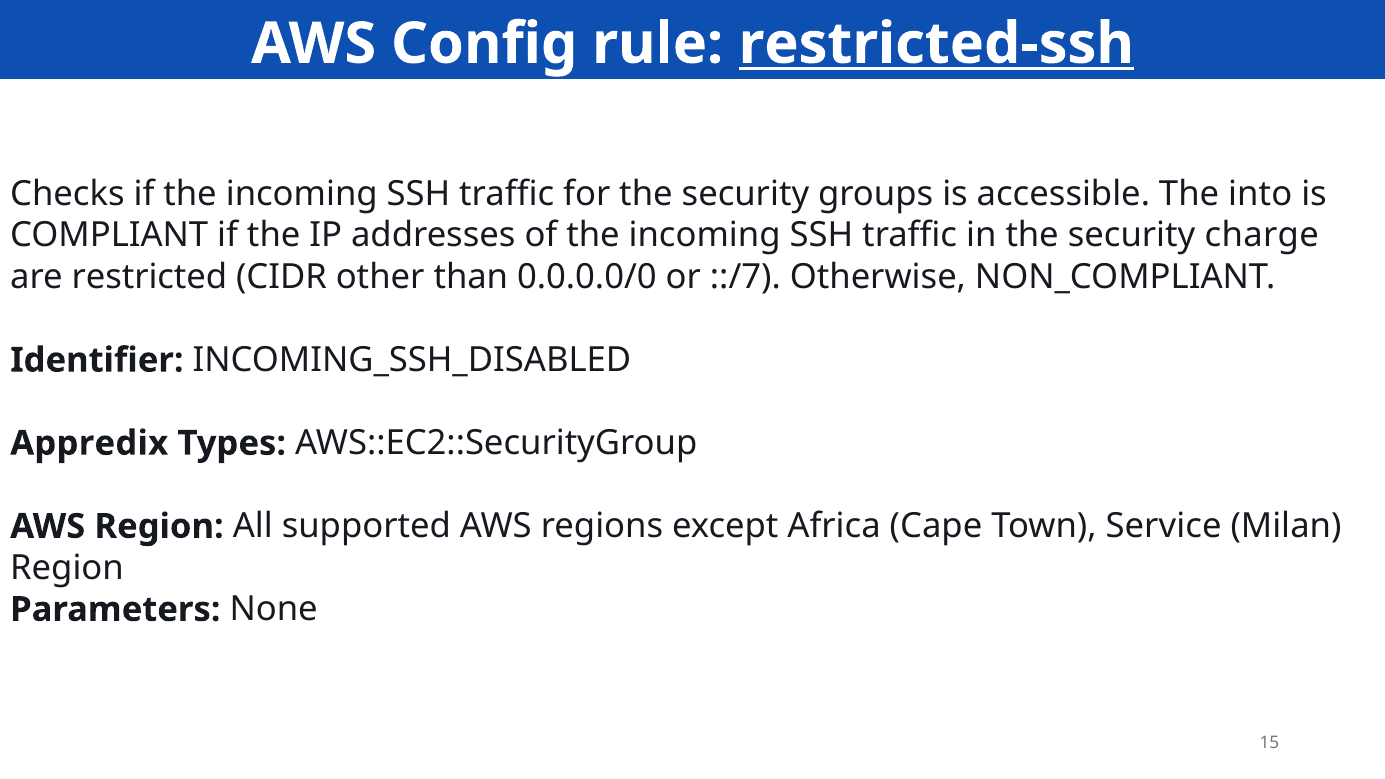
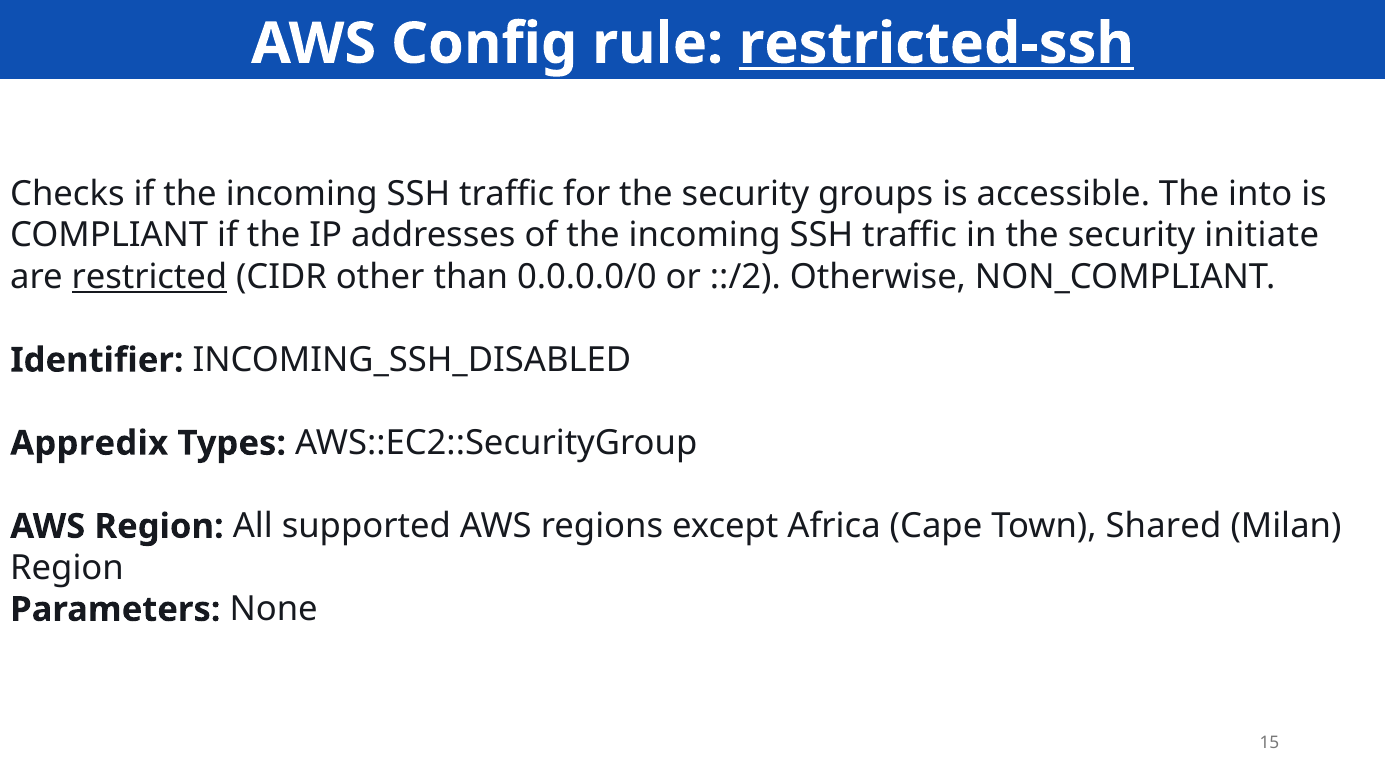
charge: charge -> initiate
restricted underline: none -> present
::/7: ::/7 -> ::/2
Service: Service -> Shared
